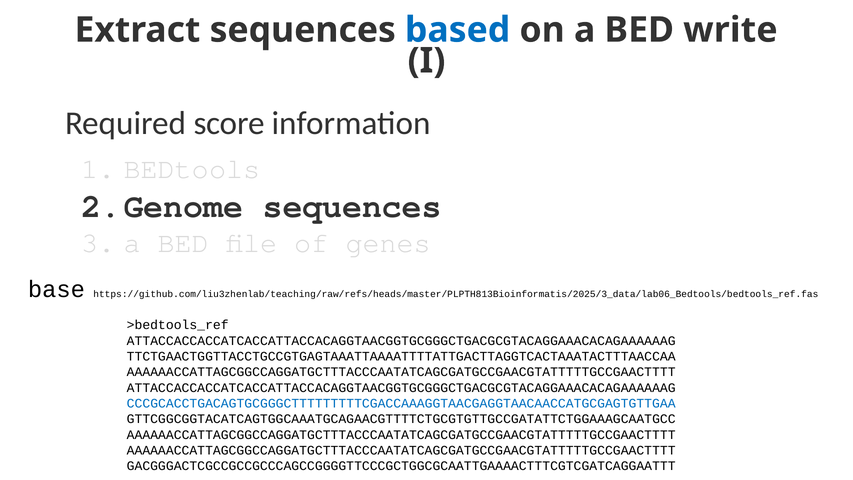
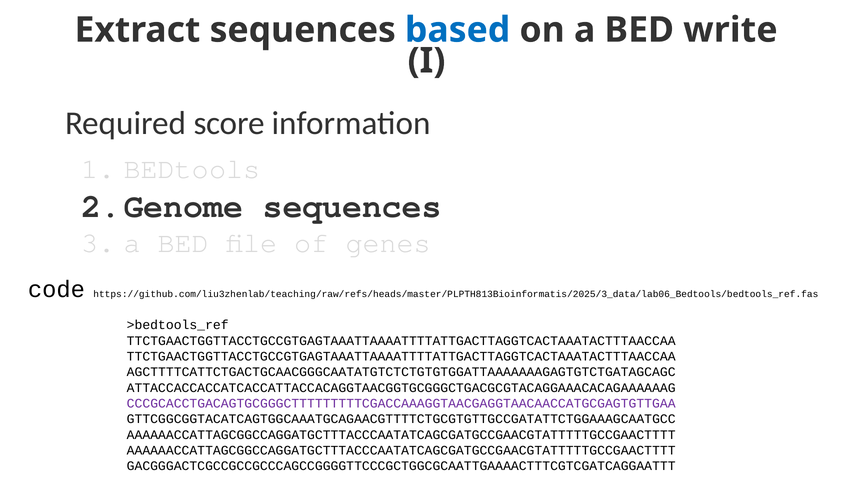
base: base -> code
ATTACCACCACCATCACCATTACCACAGGTAACGGTGCGGGCTGACGCGTACAGGAAACACAGAAAAAAG at (401, 341): ATTACCACCACCATCACCATTACCACAGGTAACGGTGCGGGCTGACGCGTACAGGAAACACAGAAAAAAG -> TTCTGAACTGGTTACCTGCCGTGAGTAAATTAAAATTTTATTGACTTAGGTCACTAAATACTTTAACCAA
AAAAAACCATTAGCGGCCAGGATGCTTTACCCAATATCAGCGATGCCGAACGTATTTTTGCCGAACTTTT at (401, 372): AAAAAACCATTAGCGGCCAGGATGCTTTACCCAATATCAGCGATGCCGAACGTATTTTTGCCGAACTTTT -> AGCTTTTCATTCTGACTGCAACGGGCAATATGTCTCTGTGTGGATTAAAAAAAGAGTGTCTGATAGCAGC
CCCGCACCTGACAGTGCGGGCTTTTTTTTTCGACCAAAGGTAACGAGGTAACAACCATGCGAGTGTTGAA colour: blue -> purple
